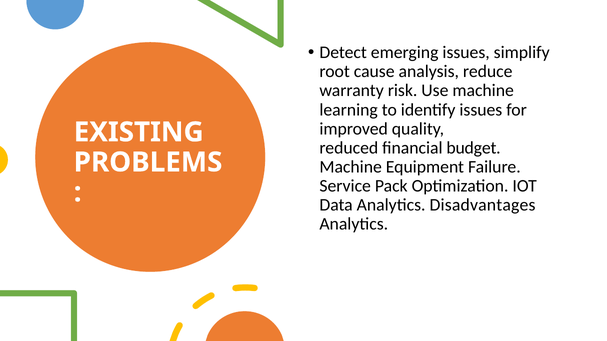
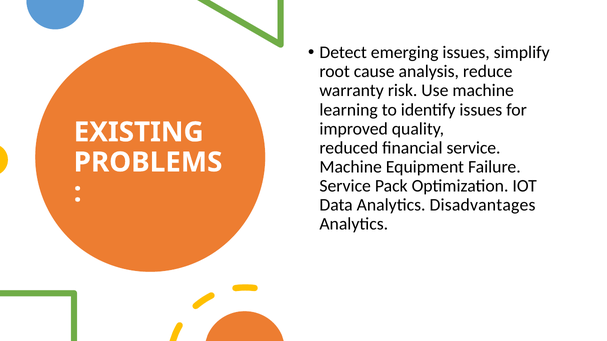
financial budget: budget -> service
